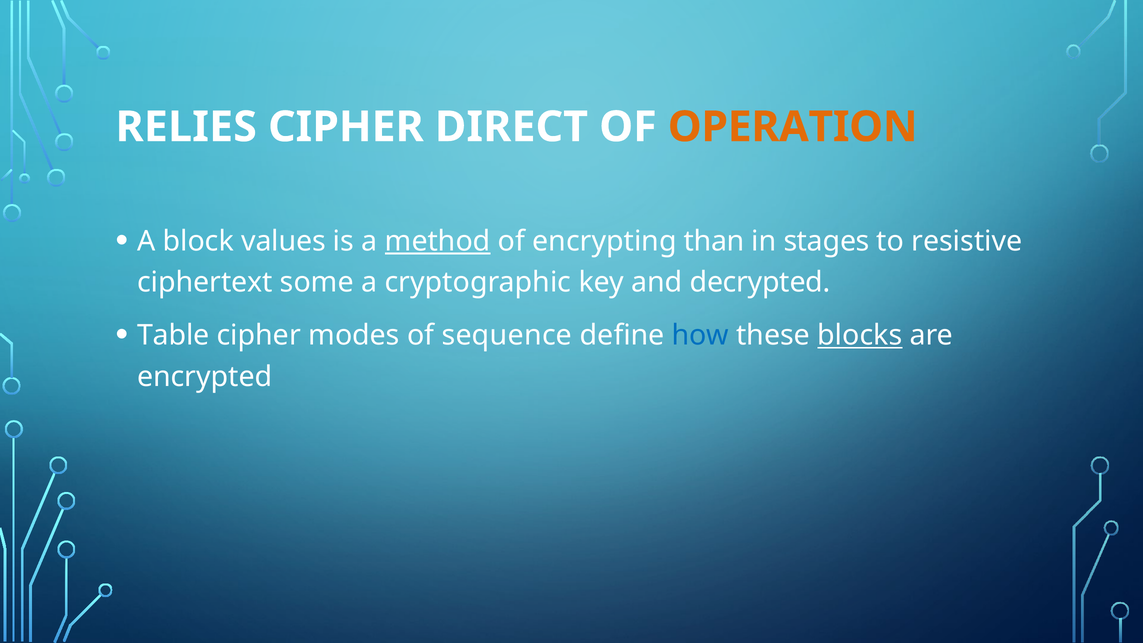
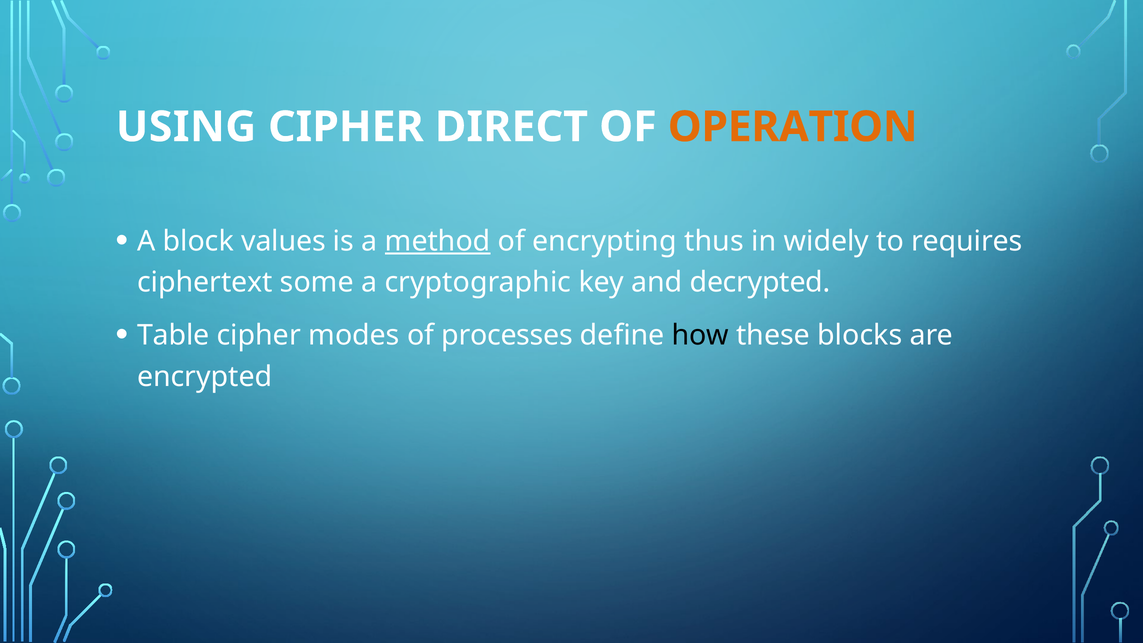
RELIES: RELIES -> USING
than: than -> thus
stages: stages -> widely
resistive: resistive -> requires
sequence: sequence -> processes
how colour: blue -> black
blocks underline: present -> none
